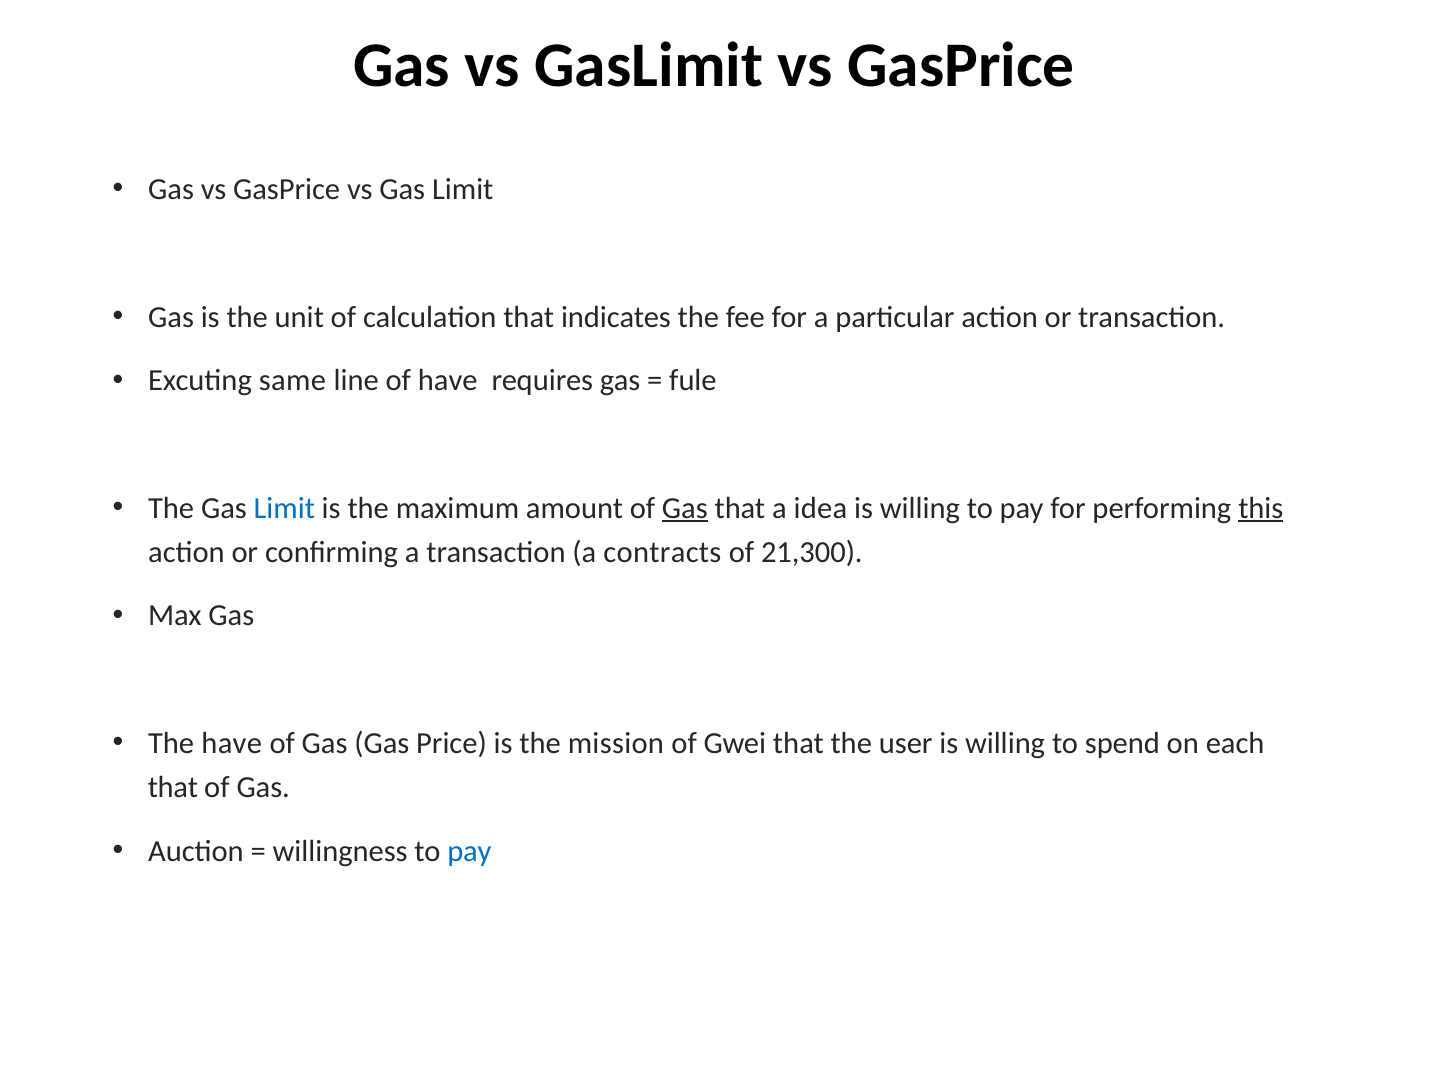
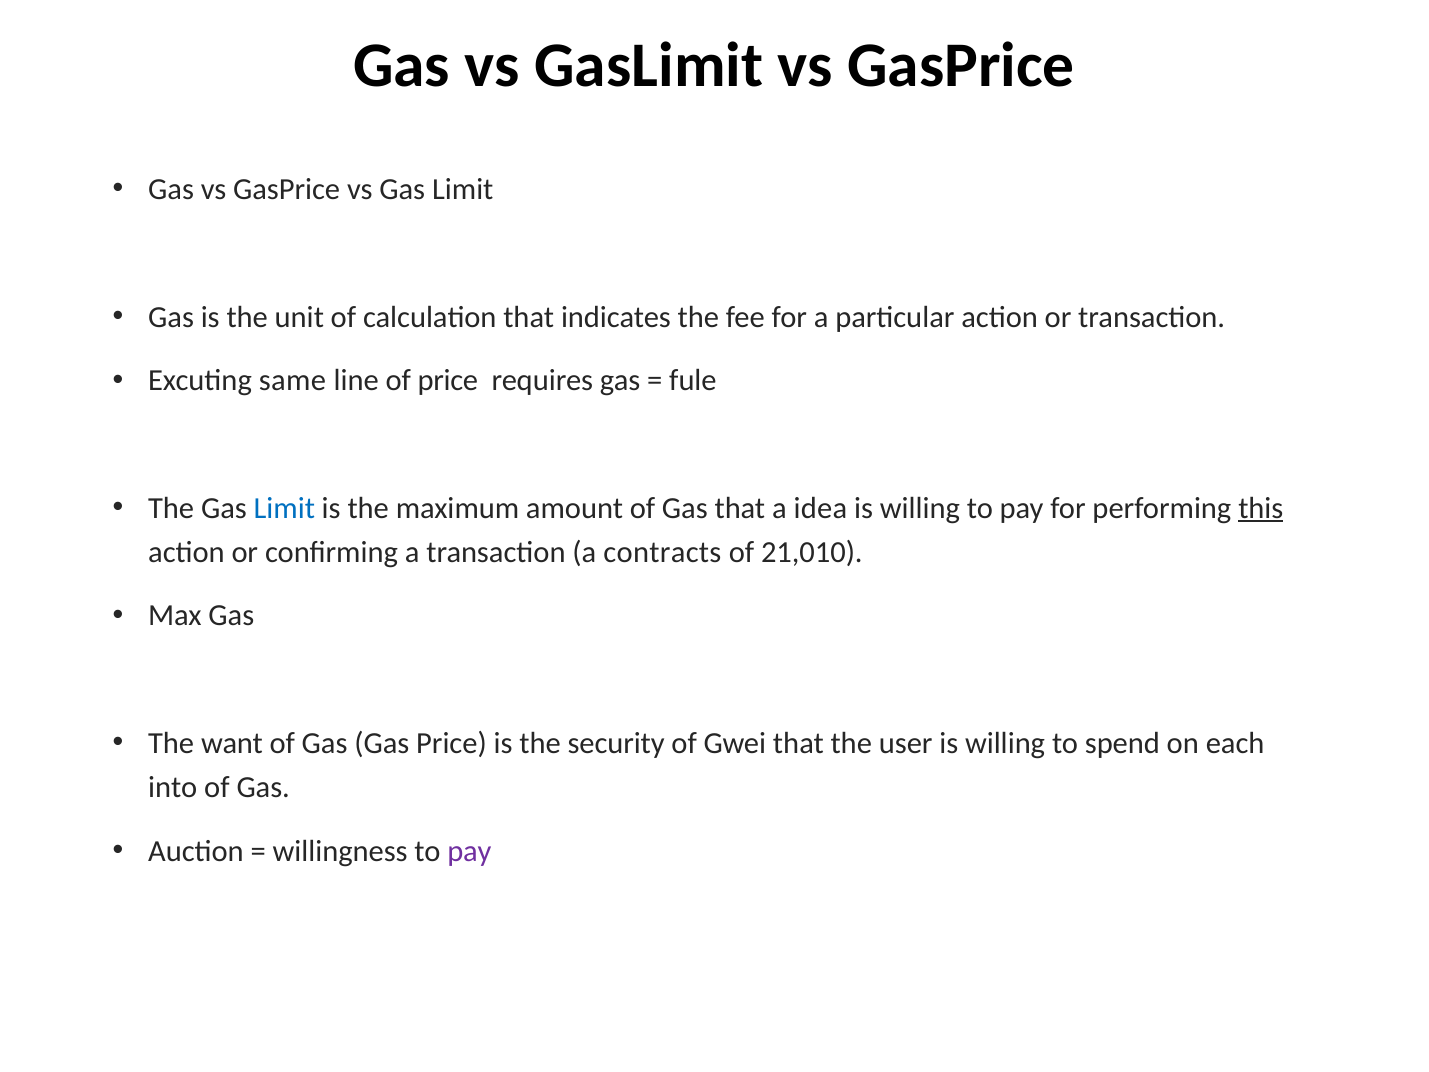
of have: have -> price
Gas at (685, 508) underline: present -> none
21,300: 21,300 -> 21,010
The have: have -> want
mission: mission -> security
that at (173, 787): that -> into
pay at (469, 851) colour: blue -> purple
